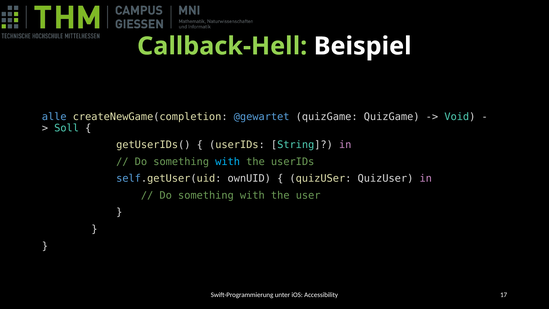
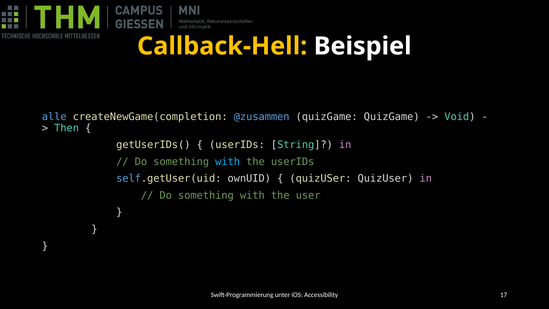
Callback-Hell colour: light green -> yellow
@gewartet: @gewartet -> @zusammen
Soll: Soll -> Then
